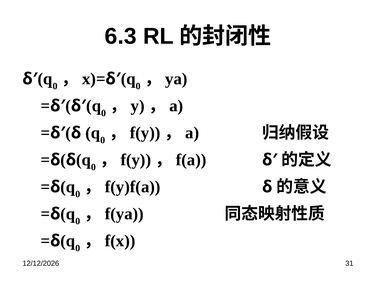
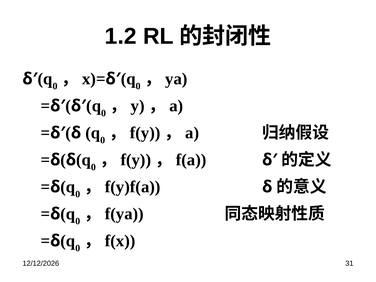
6.3: 6.3 -> 1.2
